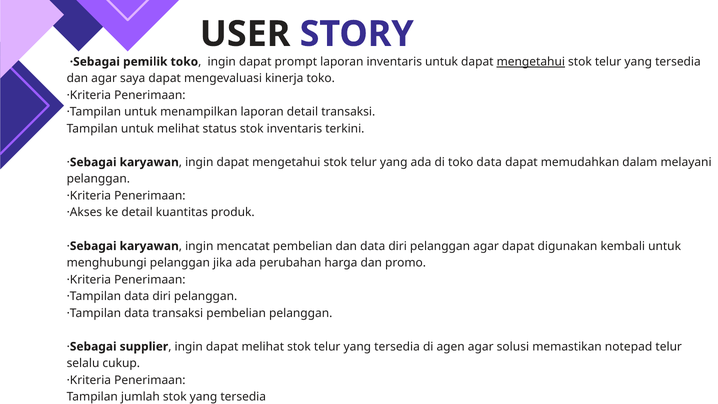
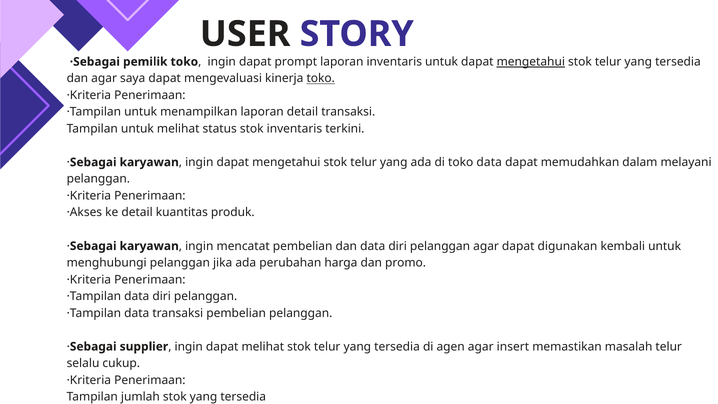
toko at (321, 78) underline: none -> present
solusi: solusi -> insert
notepad: notepad -> masalah
